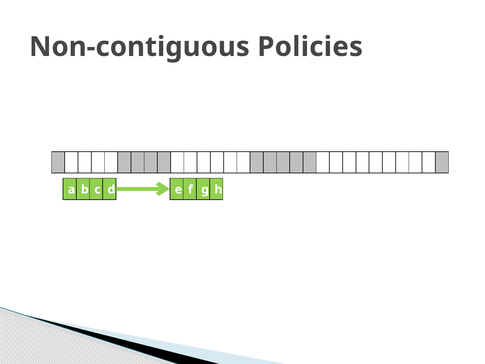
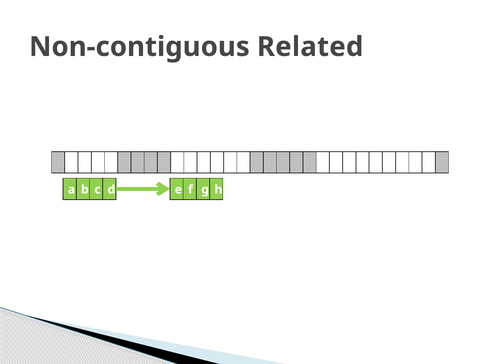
Policies: Policies -> Related
